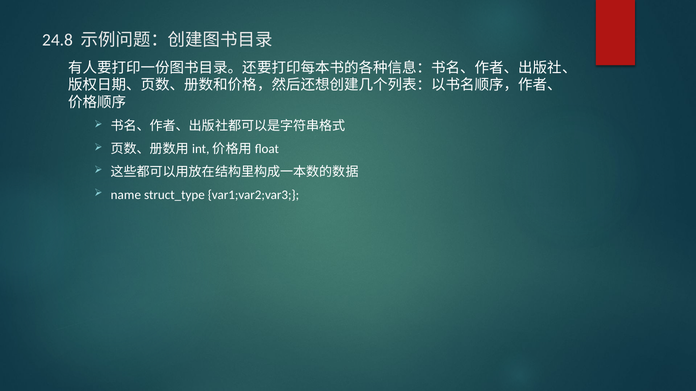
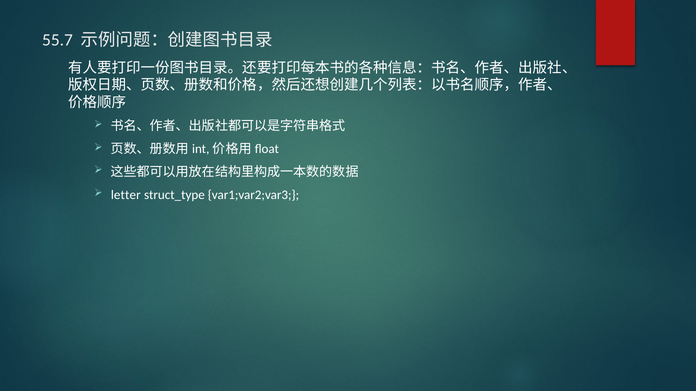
24.8: 24.8 -> 55.7
name: name -> letter
